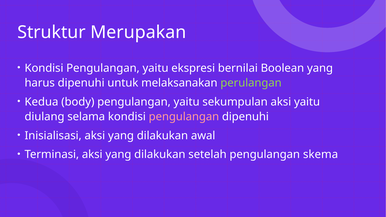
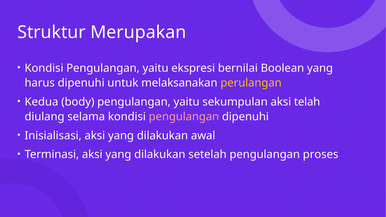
perulangan colour: light green -> yellow
aksi yaitu: yaitu -> telah
skema: skema -> proses
